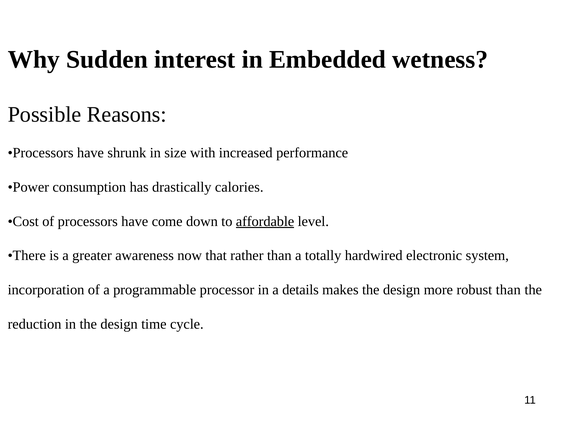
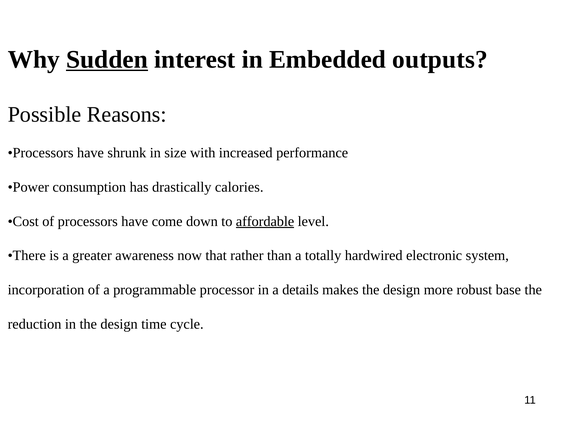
Sudden underline: none -> present
wetness: wetness -> outputs
robust than: than -> base
